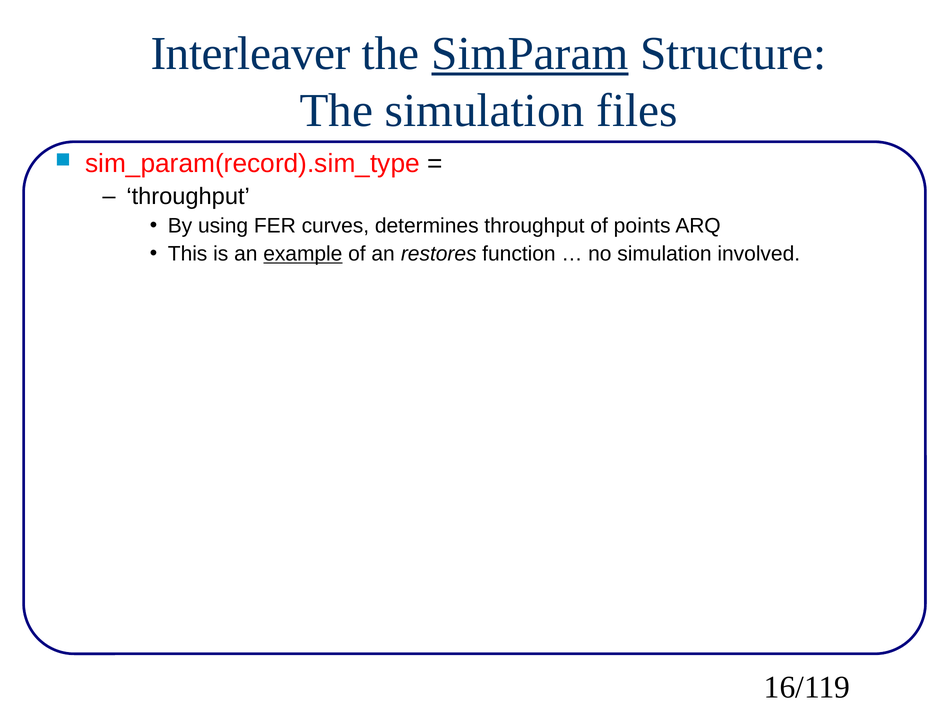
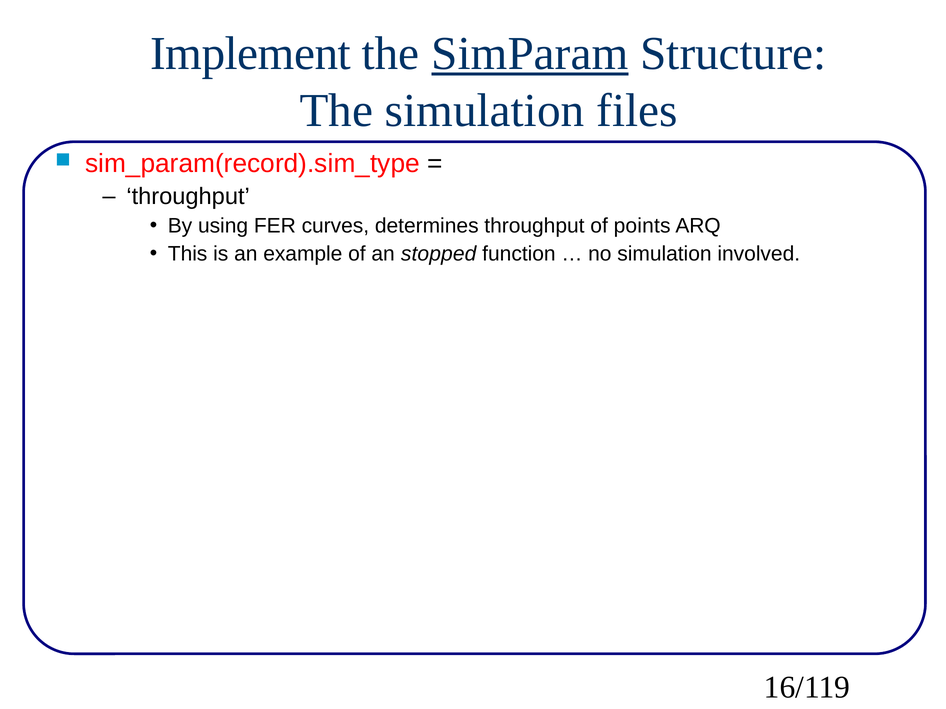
Interleaver: Interleaver -> Implement
example underline: present -> none
restores: restores -> stopped
